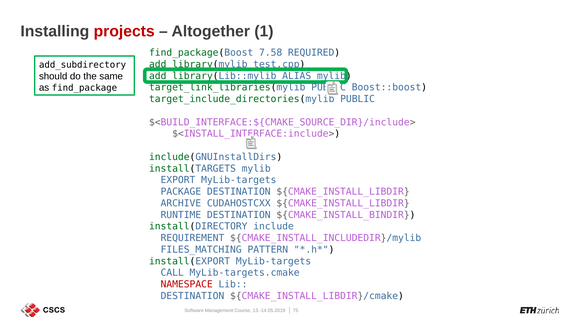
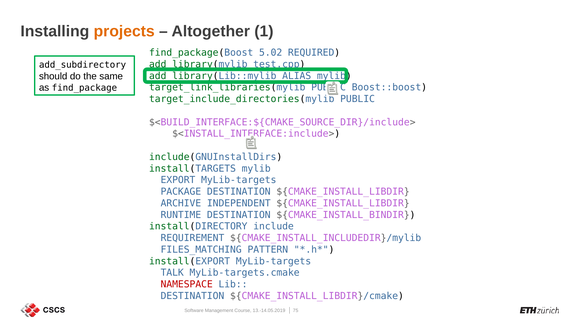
projects colour: red -> orange
7.58: 7.58 -> 5.02
CUDAHOSTCXX: CUDAHOSTCXX -> INDEPENDENT
CALL: CALL -> TALK
